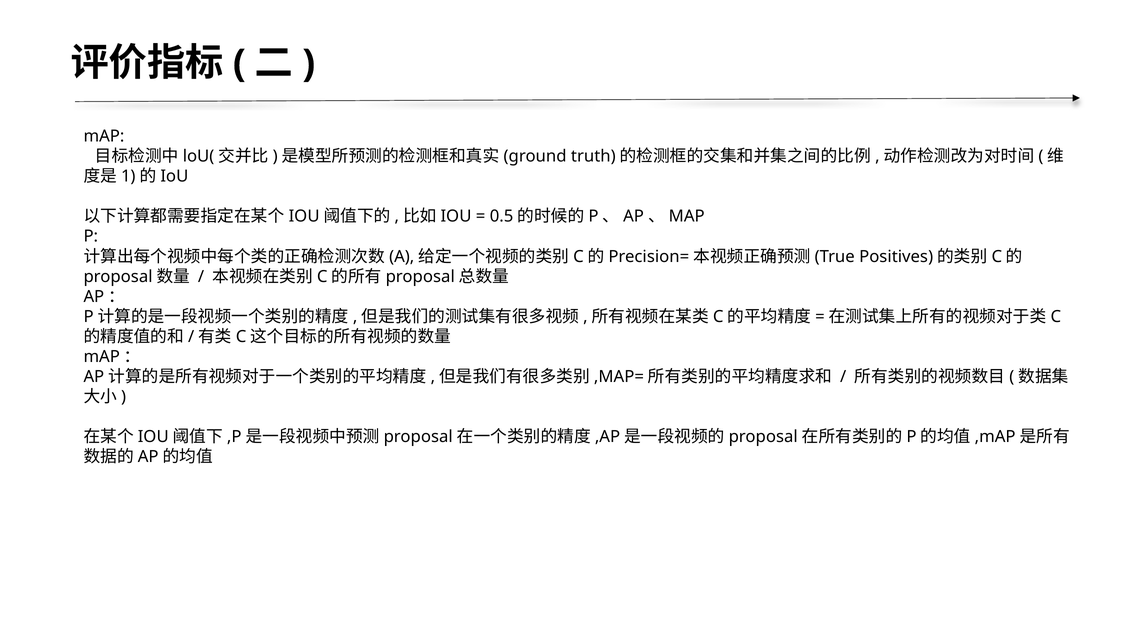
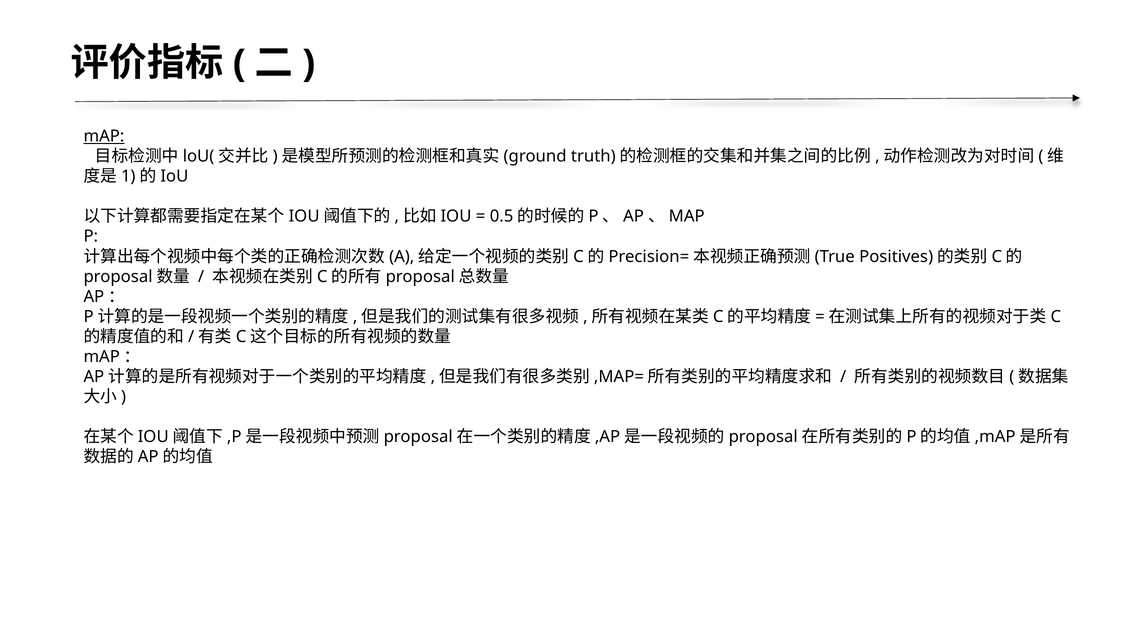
mAP underline: none -> present
